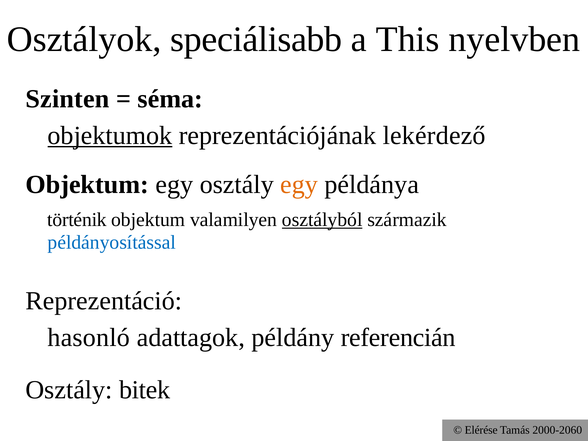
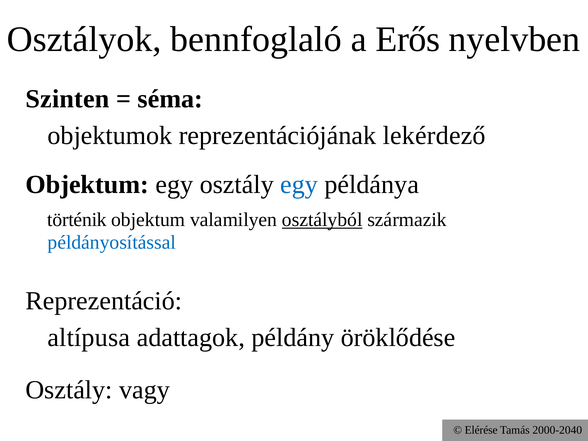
speciálisabb: speciálisabb -> bennfoglaló
This: This -> Erős
objektumok underline: present -> none
egy at (299, 185) colour: orange -> blue
hasonló: hasonló -> altípusa
referencián: referencián -> öröklődése
bitek: bitek -> vagy
2000-2060: 2000-2060 -> 2000-2040
